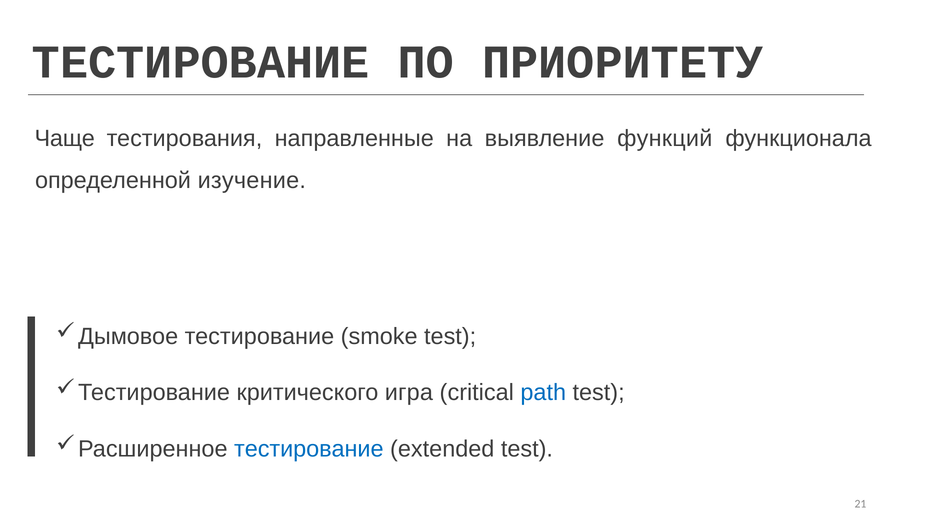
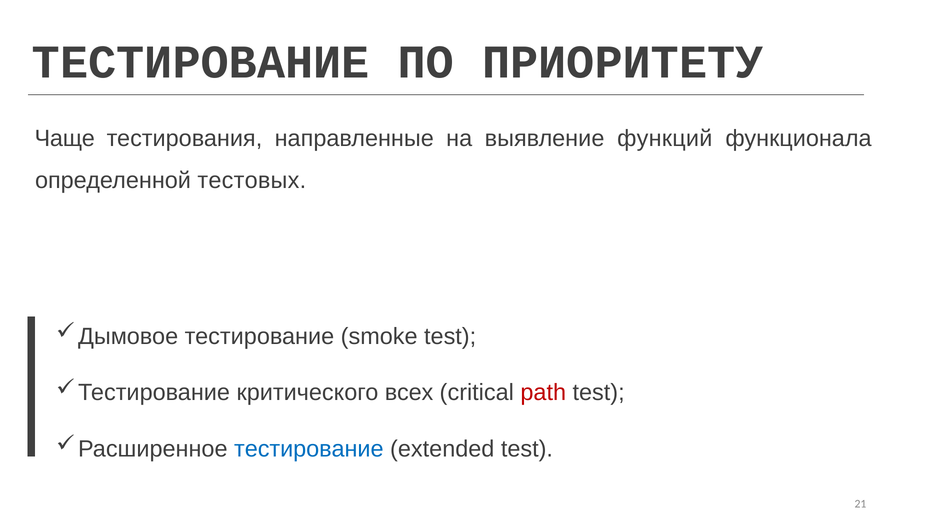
изучение: изучение -> тестовых
игра: игра -> всех
path colour: blue -> red
